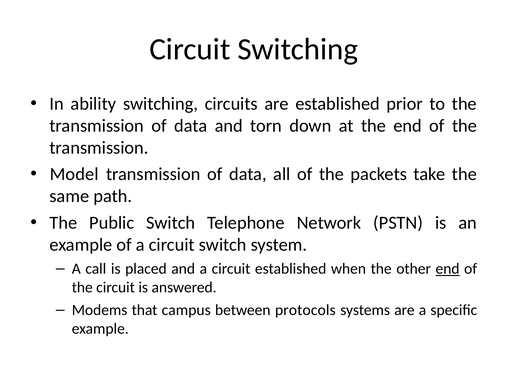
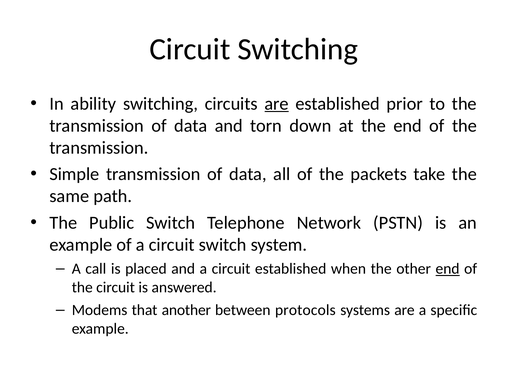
are at (277, 104) underline: none -> present
Model: Model -> Simple
campus: campus -> another
